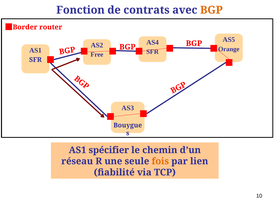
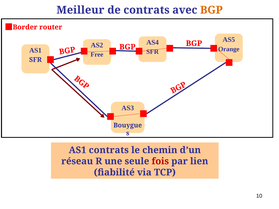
Fonction: Fonction -> Meilleur
AS1 spécifier: spécifier -> contrats
fois colour: orange -> red
